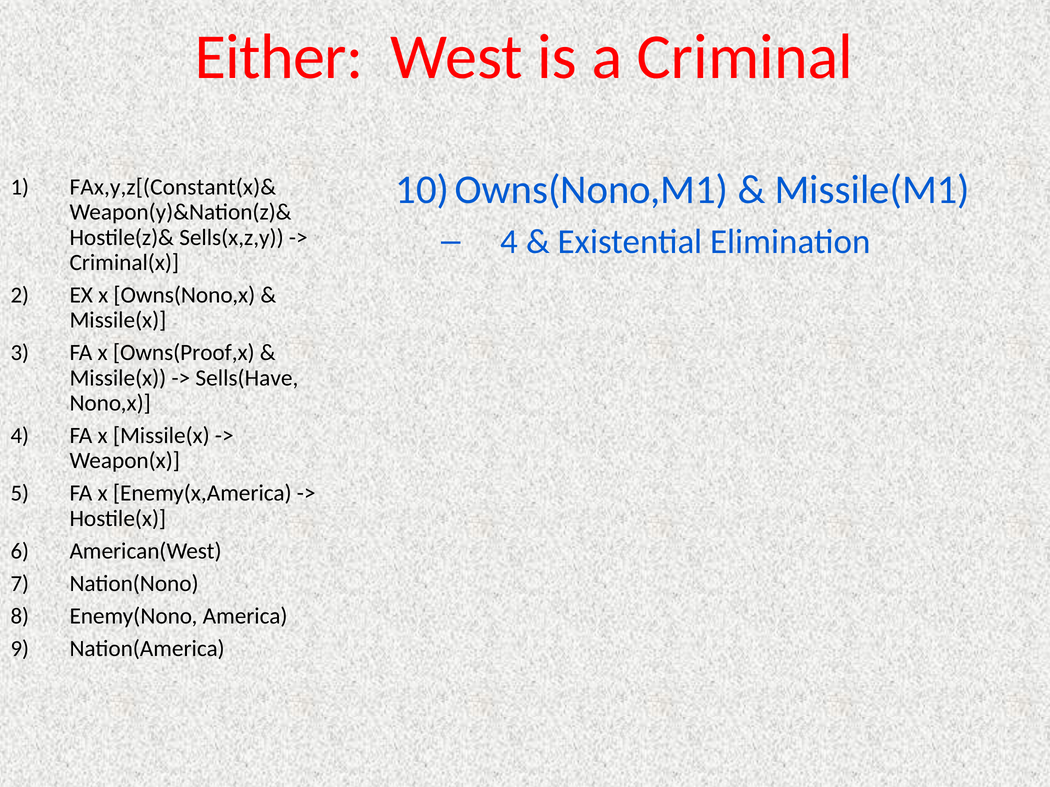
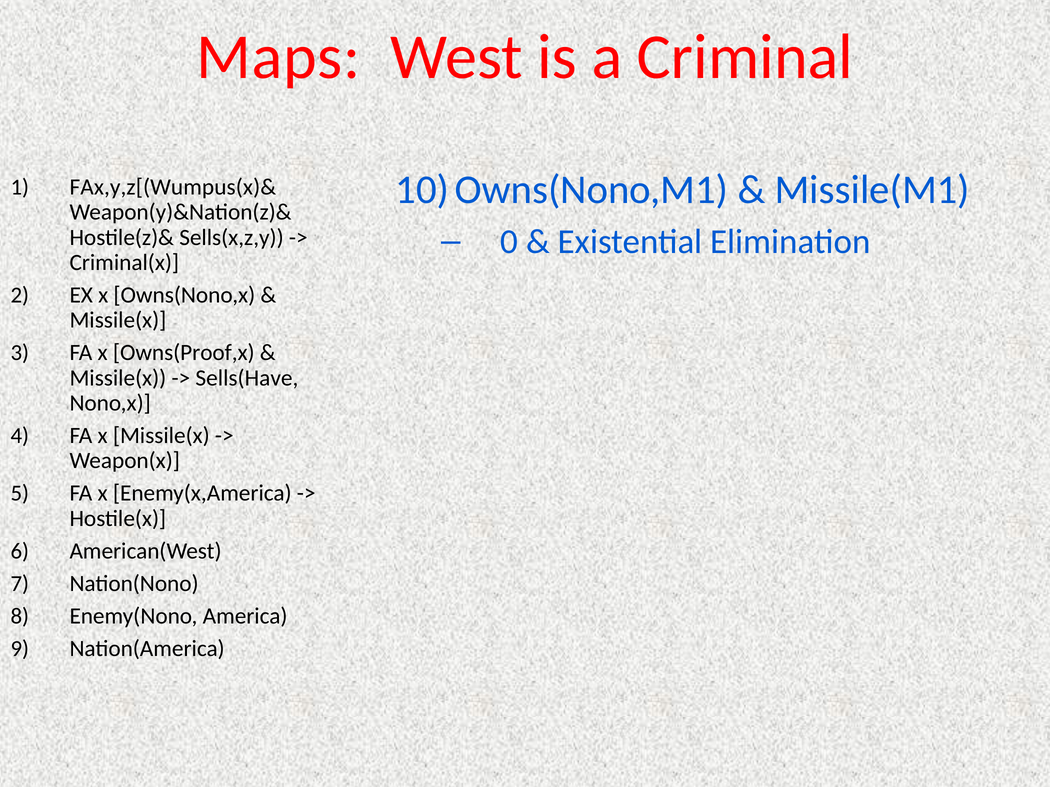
Either: Either -> Maps
FAx,y,z[(Constant(x)&: FAx,y,z[(Constant(x)& -> FAx,y,z[(Wumpus(x)&
4 at (509, 242): 4 -> 0
